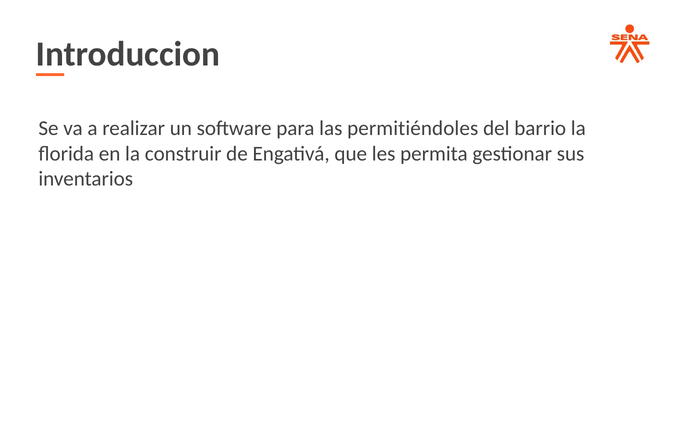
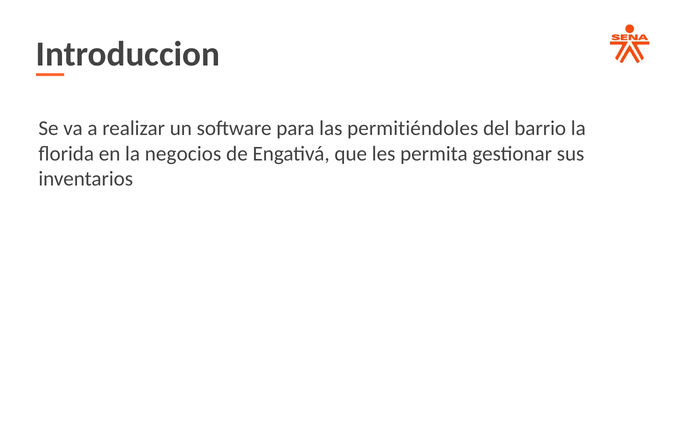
construir: construir -> negocios
